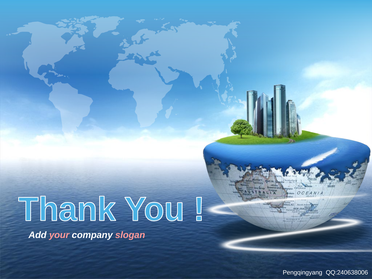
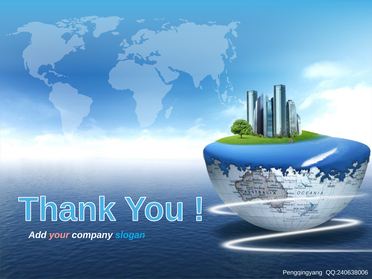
slogan colour: pink -> light blue
